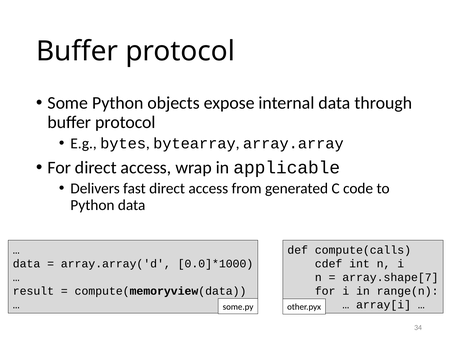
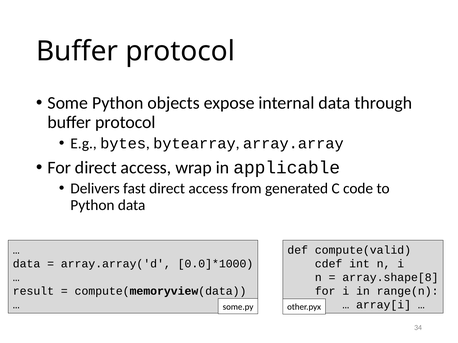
compute(calls: compute(calls -> compute(valid
array.shape[7: array.shape[7 -> array.shape[8
